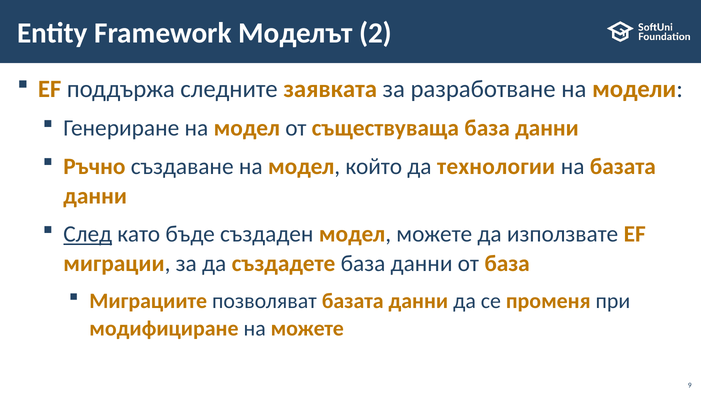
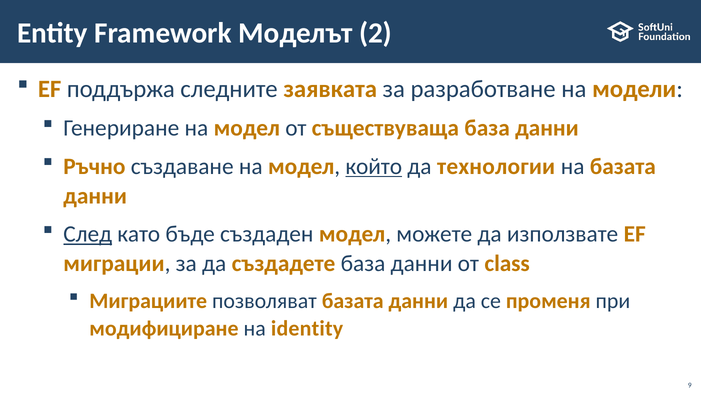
който underline: none -> present
от база: база -> class
на можете: можете -> identity
